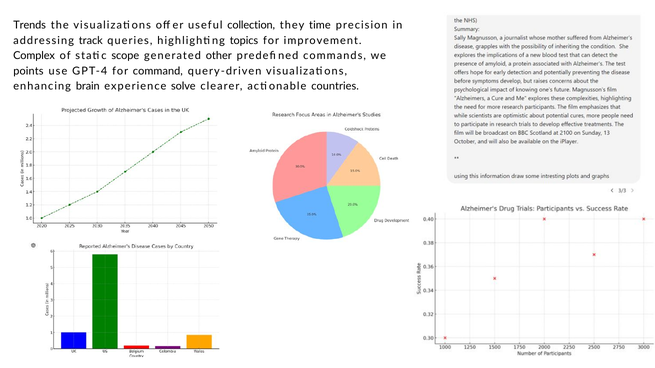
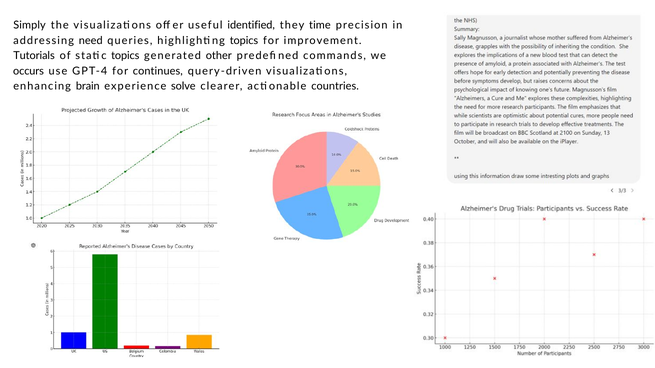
Trends: Trends -> Simply
collection: collection -> identified
track: track -> need
Complex: Complex -> Tutorials
static scope: scope -> topics
points: points -> occurs
command: command -> continues
